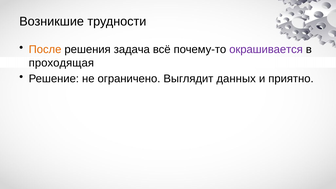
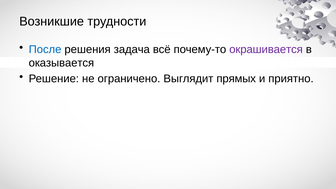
После colour: orange -> blue
проходящая: проходящая -> оказывается
данных: данных -> прямых
